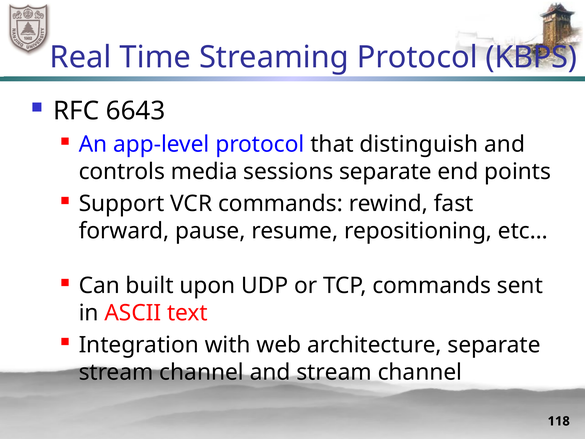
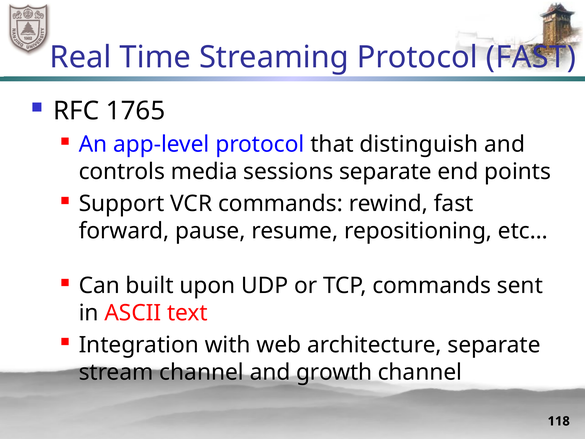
Protocol KBPS: KBPS -> FAST
6643: 6643 -> 1765
and stream: stream -> growth
